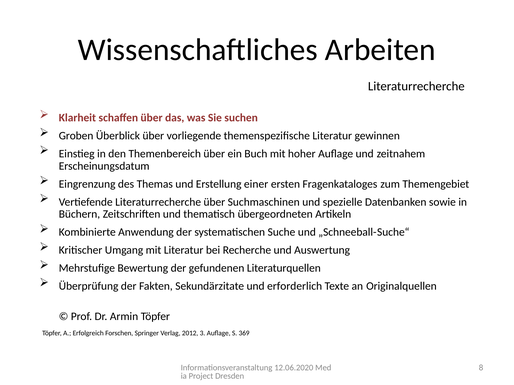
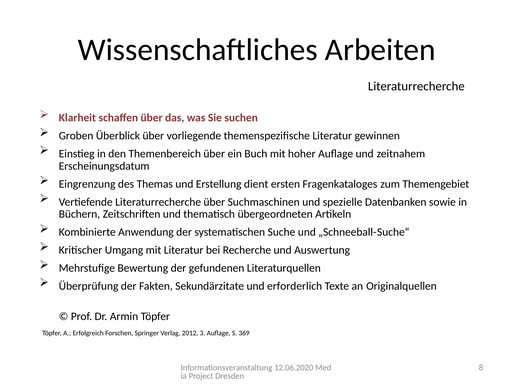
einer: einer -> dient
